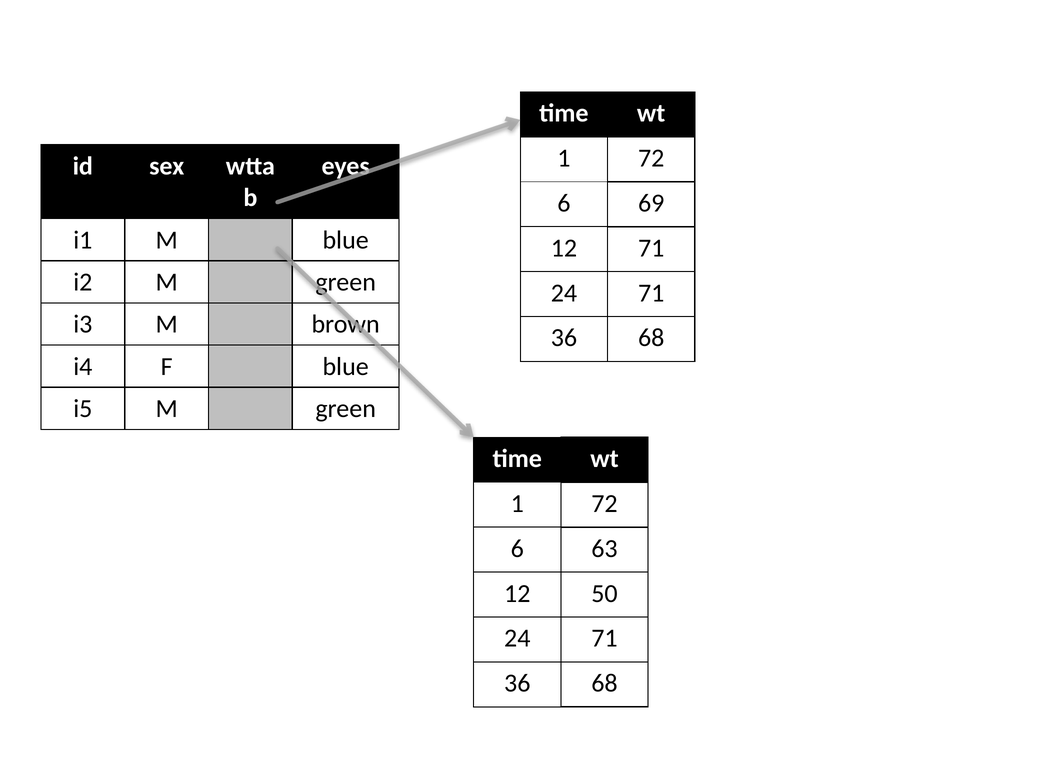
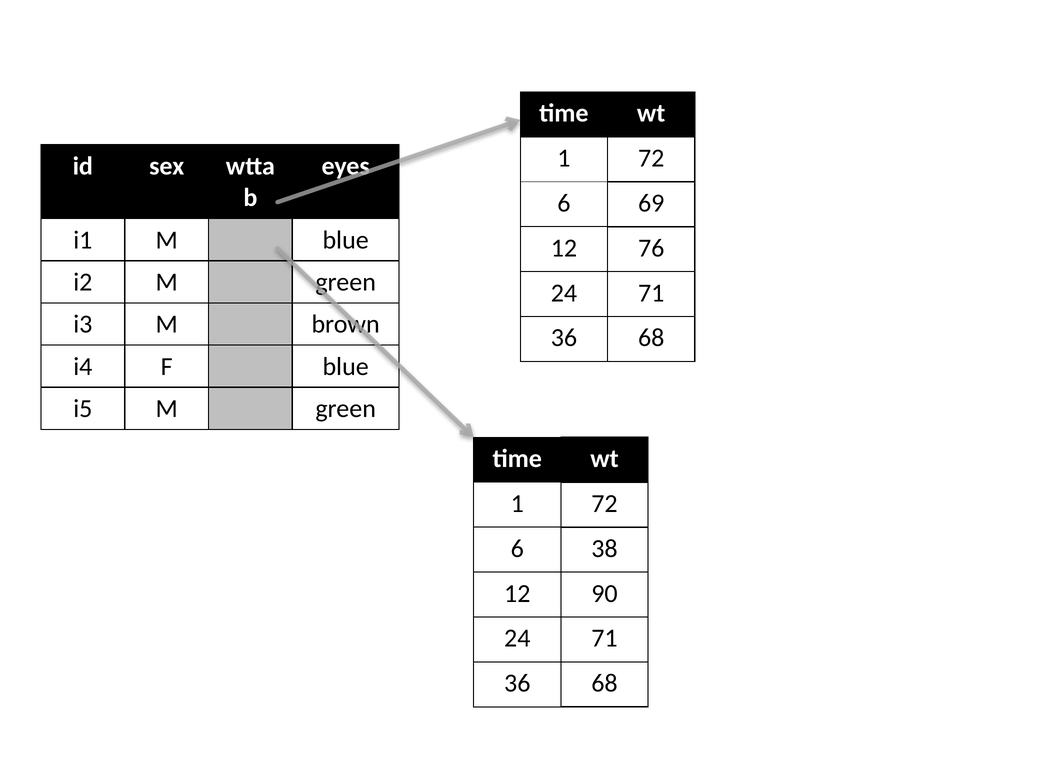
12 71: 71 -> 76
63: 63 -> 38
50: 50 -> 90
